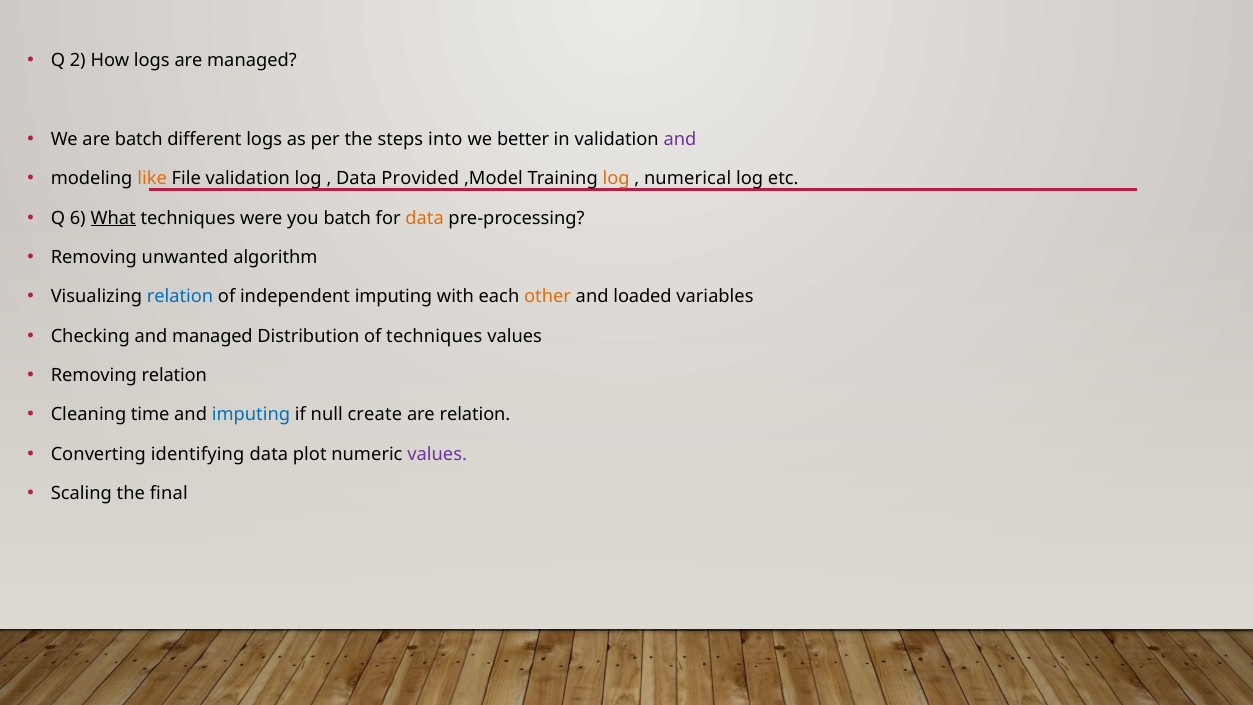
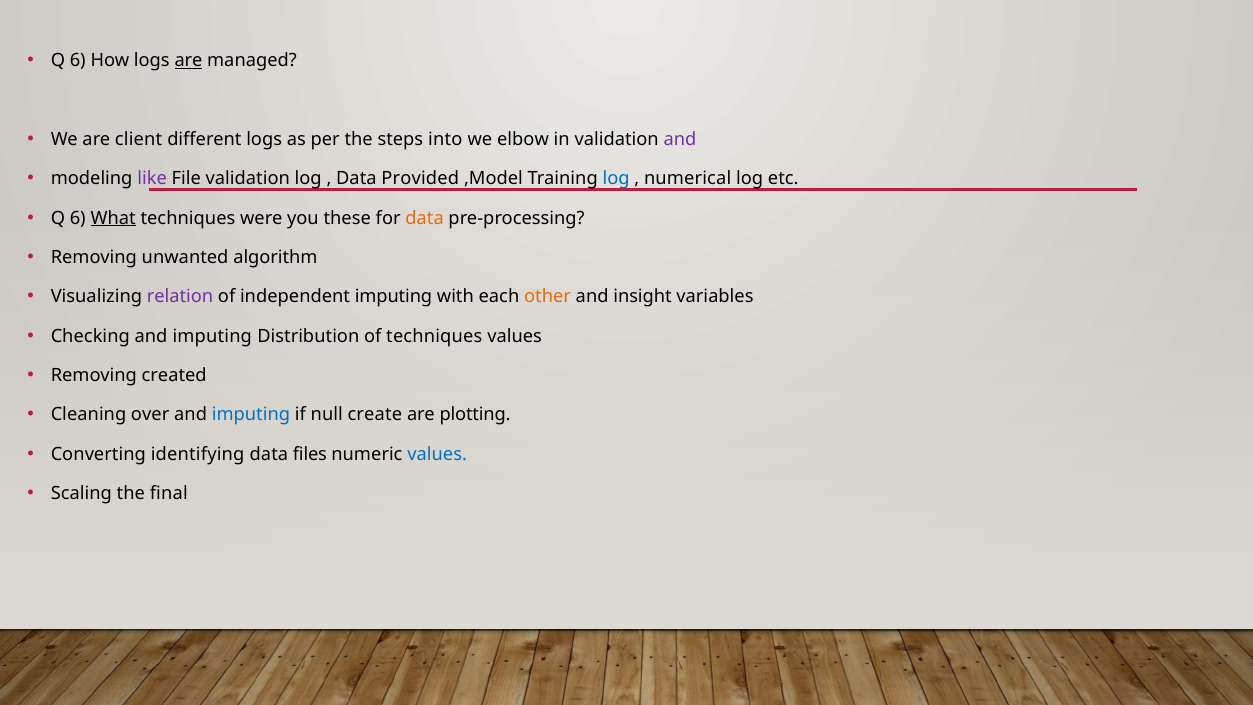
2 at (78, 60): 2 -> 6
are at (189, 60) underline: none -> present
are batch: batch -> client
better: better -> elbow
like colour: orange -> purple
log at (616, 179) colour: orange -> blue
you batch: batch -> these
relation at (180, 297) colour: blue -> purple
loaded: loaded -> insight
Checking and managed: managed -> imputing
Removing relation: relation -> created
time: time -> over
are relation: relation -> plotting
plot: plot -> files
values at (437, 454) colour: purple -> blue
